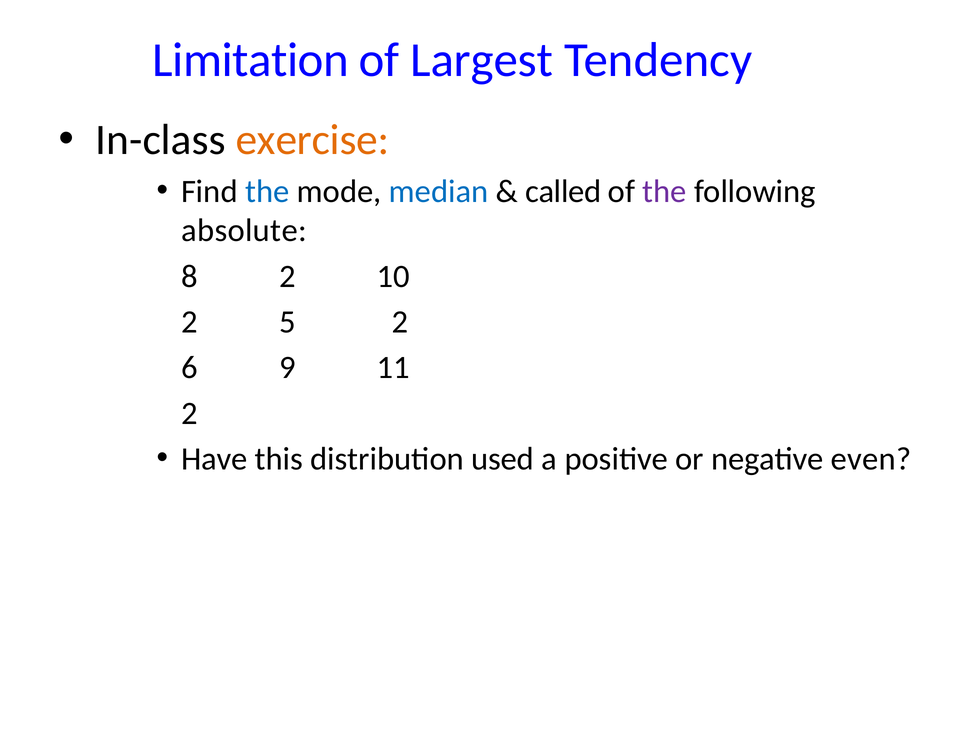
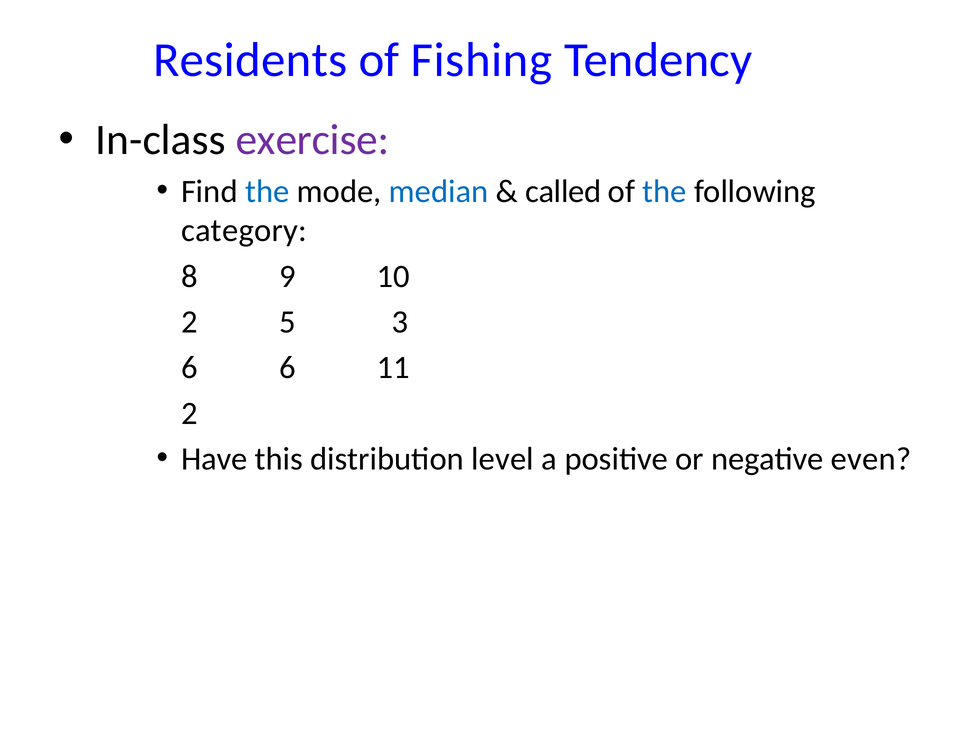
Limitation: Limitation -> Residents
Largest: Largest -> Fishing
exercise colour: orange -> purple
the at (665, 192) colour: purple -> blue
absolute: absolute -> category
8 2: 2 -> 9
5 2: 2 -> 3
6 9: 9 -> 6
used: used -> level
